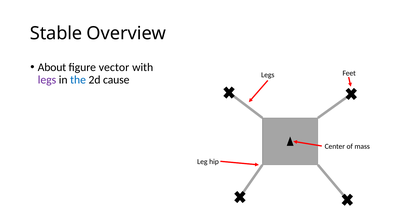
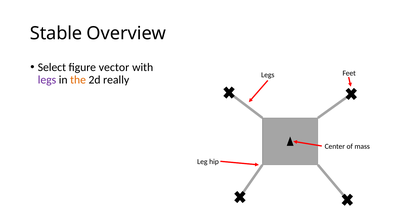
About: About -> Select
the colour: blue -> orange
cause: cause -> really
